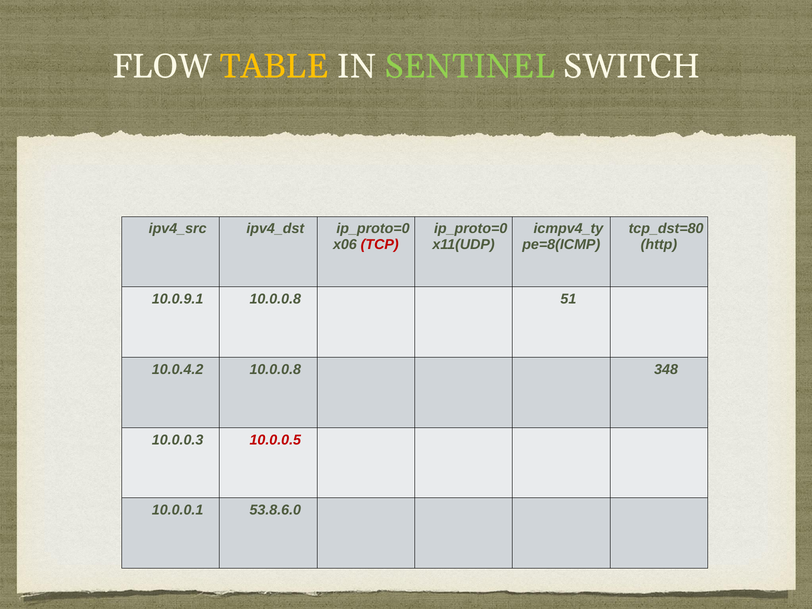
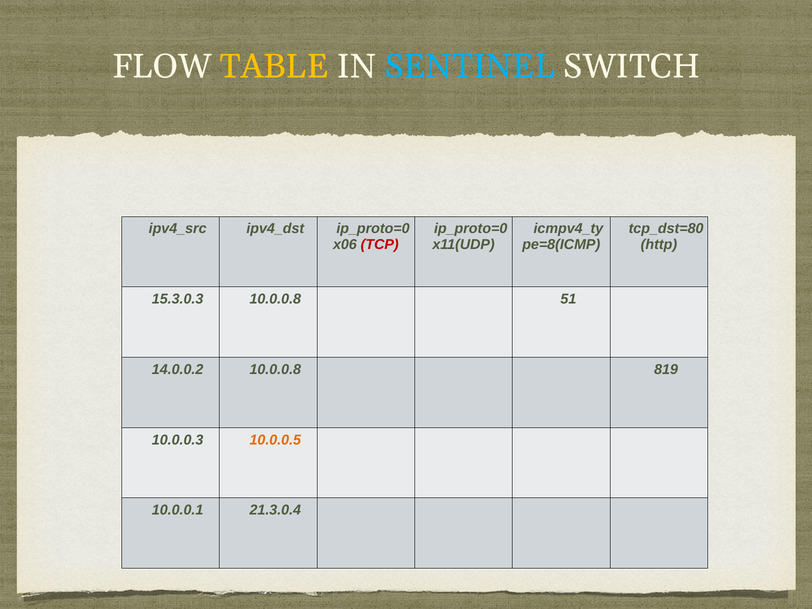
SENTINEL colour: light green -> light blue
10.0.9.1: 10.0.9.1 -> 15.3.0.3
10.0.4.2: 10.0.4.2 -> 14.0.0.2
348: 348 -> 819
10.0.0.5 colour: red -> orange
53.8.6.0: 53.8.6.0 -> 21.3.0.4
